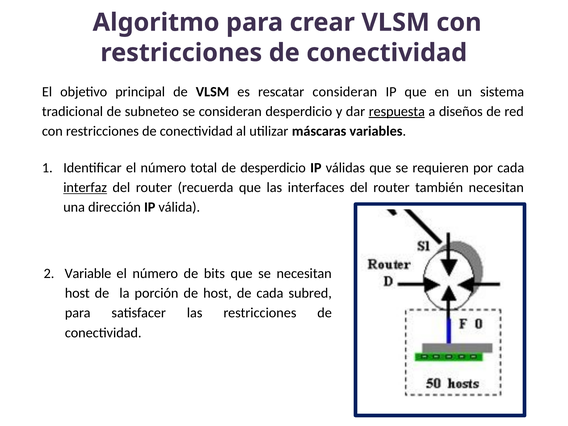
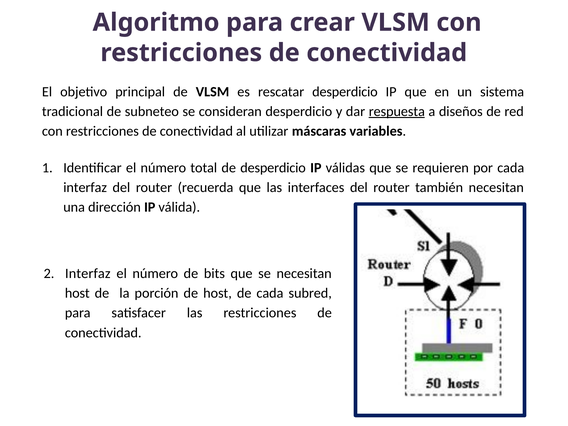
rescatar consideran: consideran -> desperdicio
interfaz at (85, 188) underline: present -> none
Variable at (88, 273): Variable -> Interfaz
